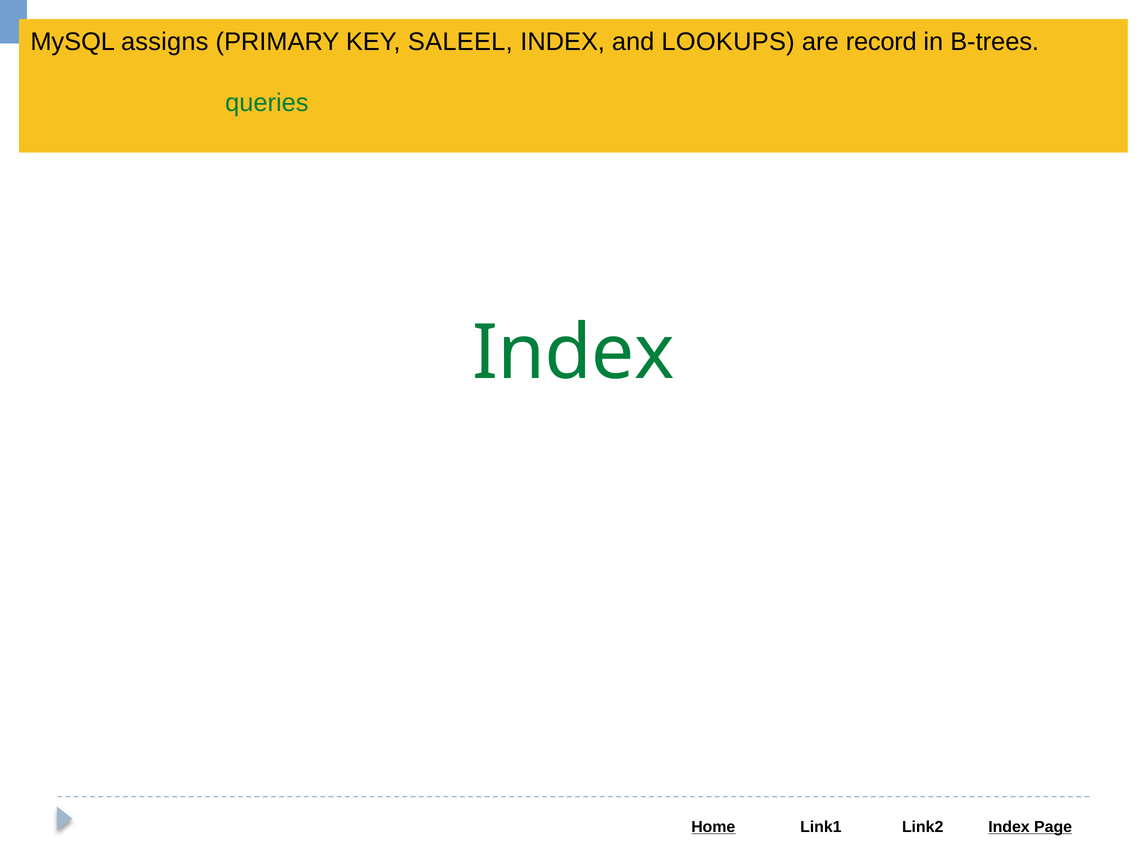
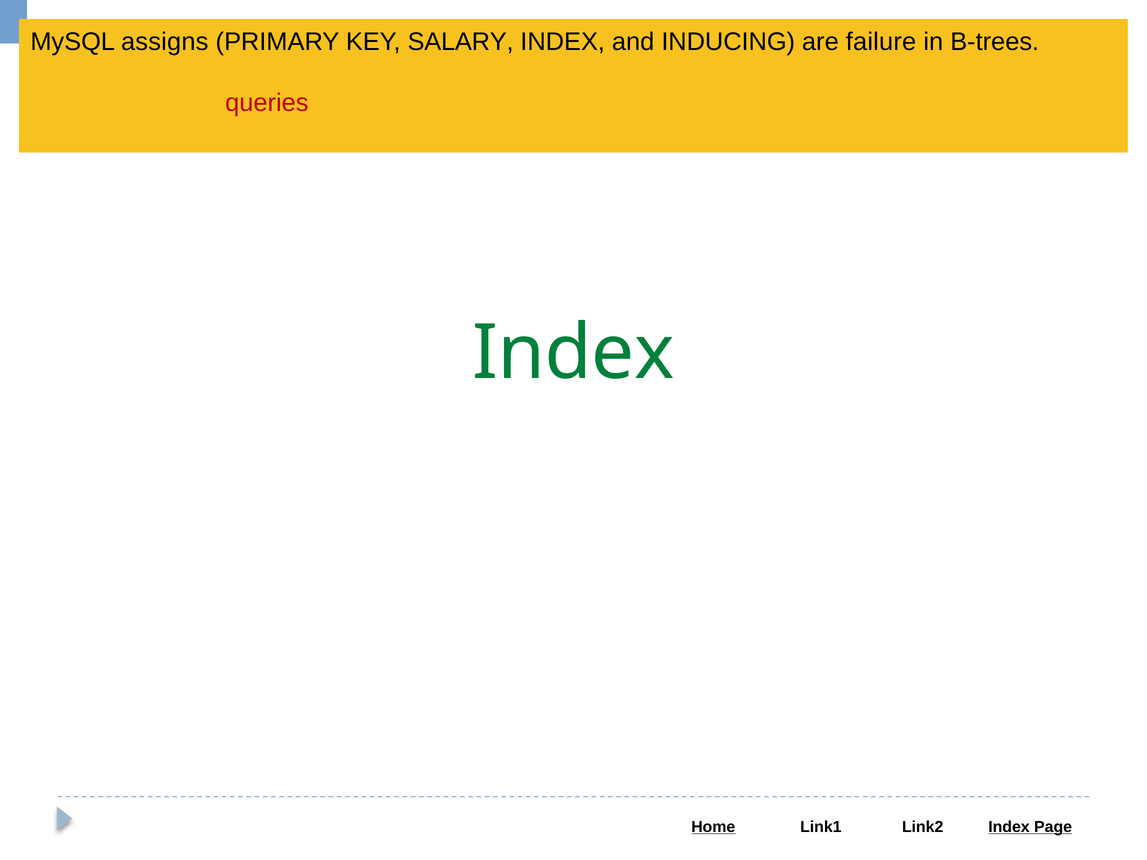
SALEEL: SALEEL -> SALARY
LOOKUPS: LOOKUPS -> INDUCING
record: record -> failure
queries colour: green -> red
